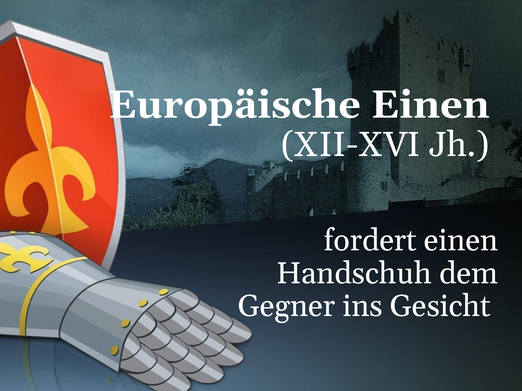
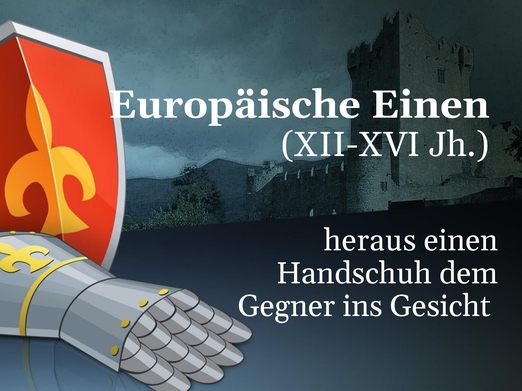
fordert: fordert -> heraus
